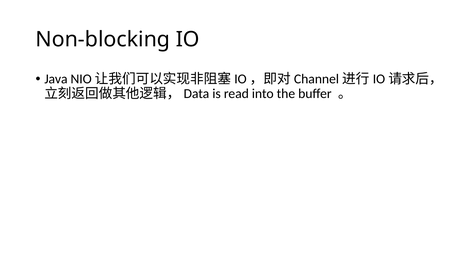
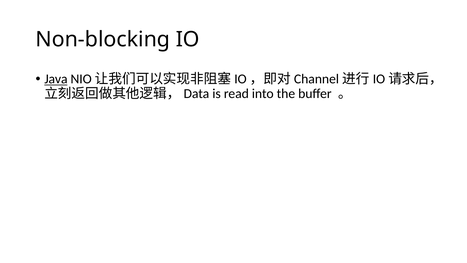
Java underline: none -> present
